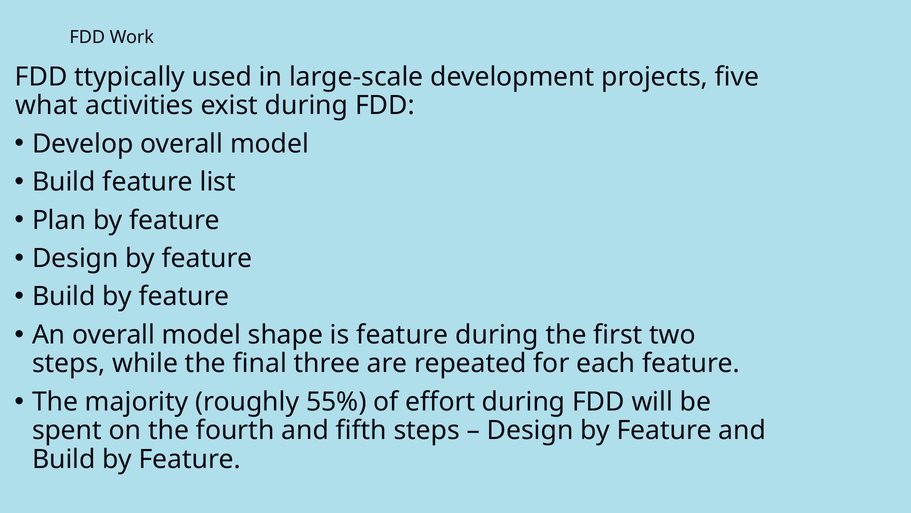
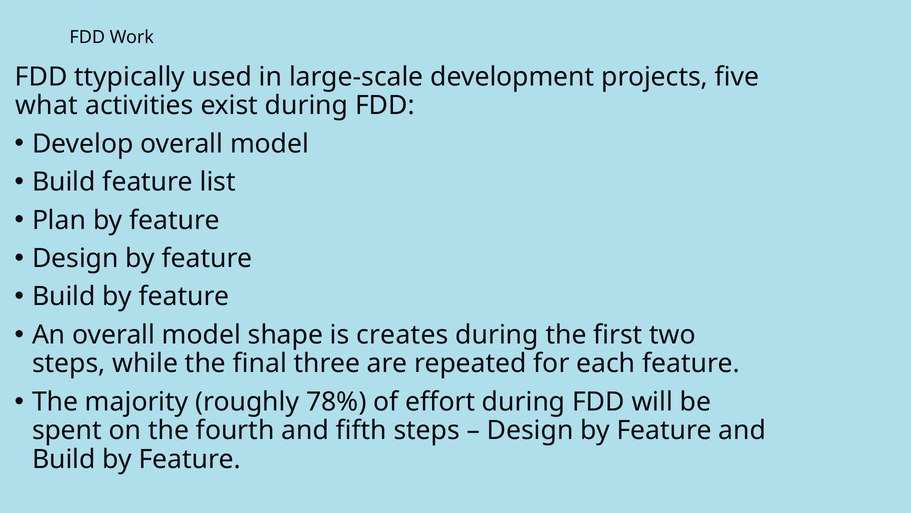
is feature: feature -> creates
55%: 55% -> 78%
